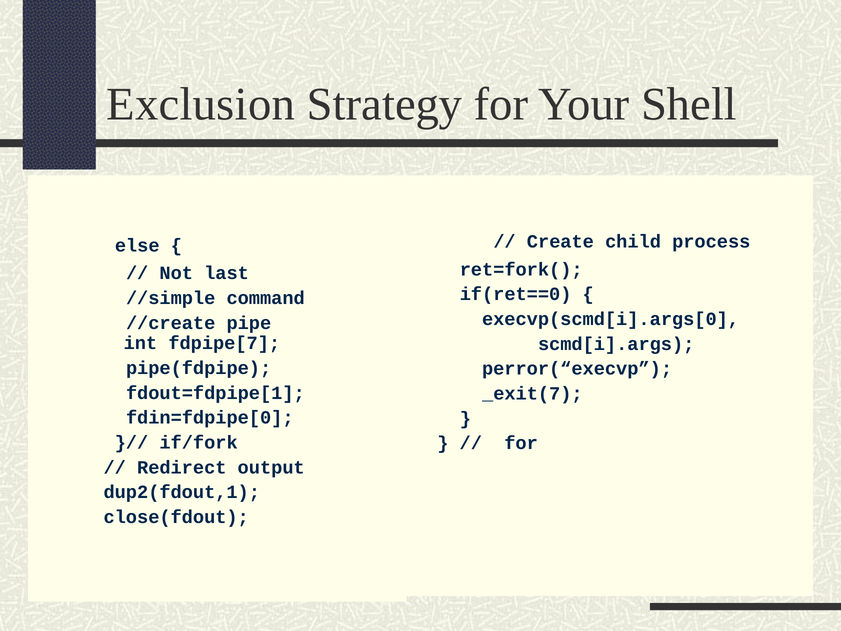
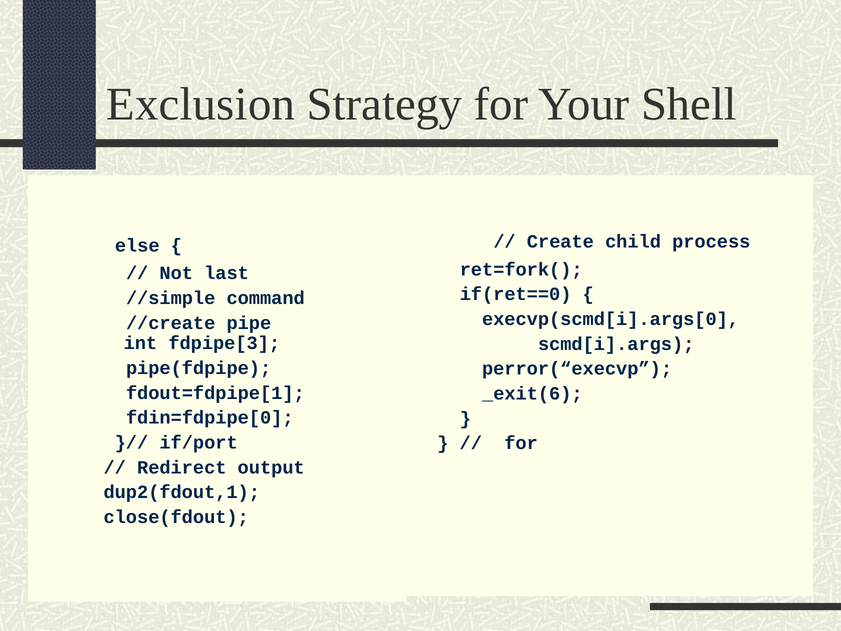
fdpipe[7: fdpipe[7 -> fdpipe[3
_exit(7: _exit(7 -> _exit(6
if/fork: if/fork -> if/port
